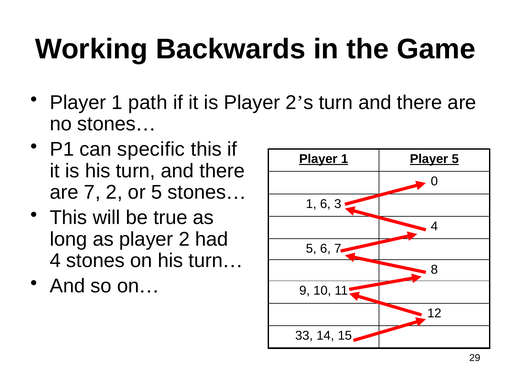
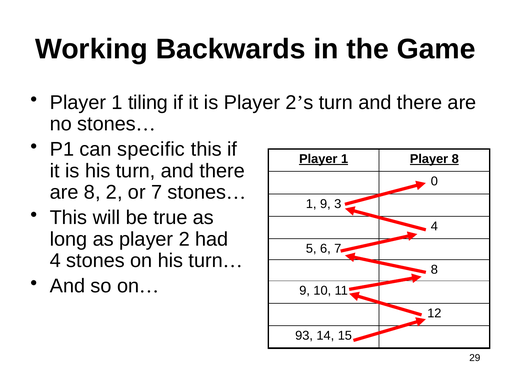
path: path -> tiling
Player 5: 5 -> 8
are 7: 7 -> 8
or 5: 5 -> 7
1 6: 6 -> 9
33: 33 -> 93
